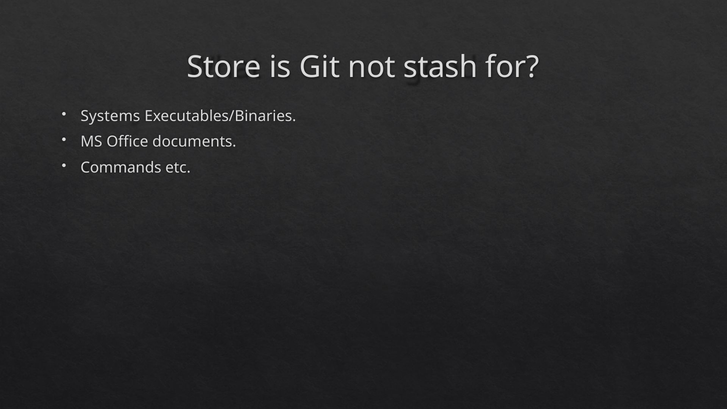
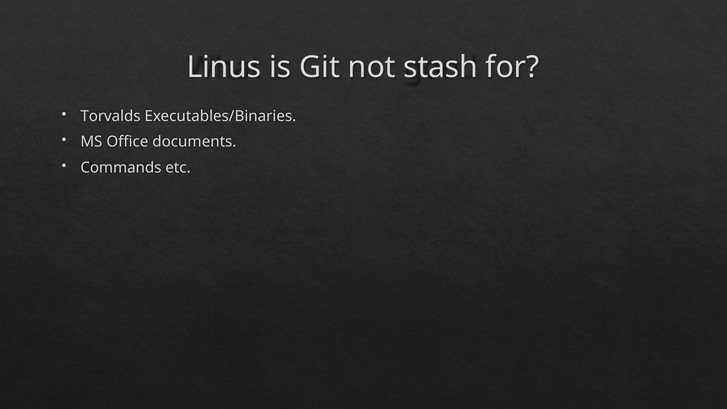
Store: Store -> Linus
Systems: Systems -> Torvalds
